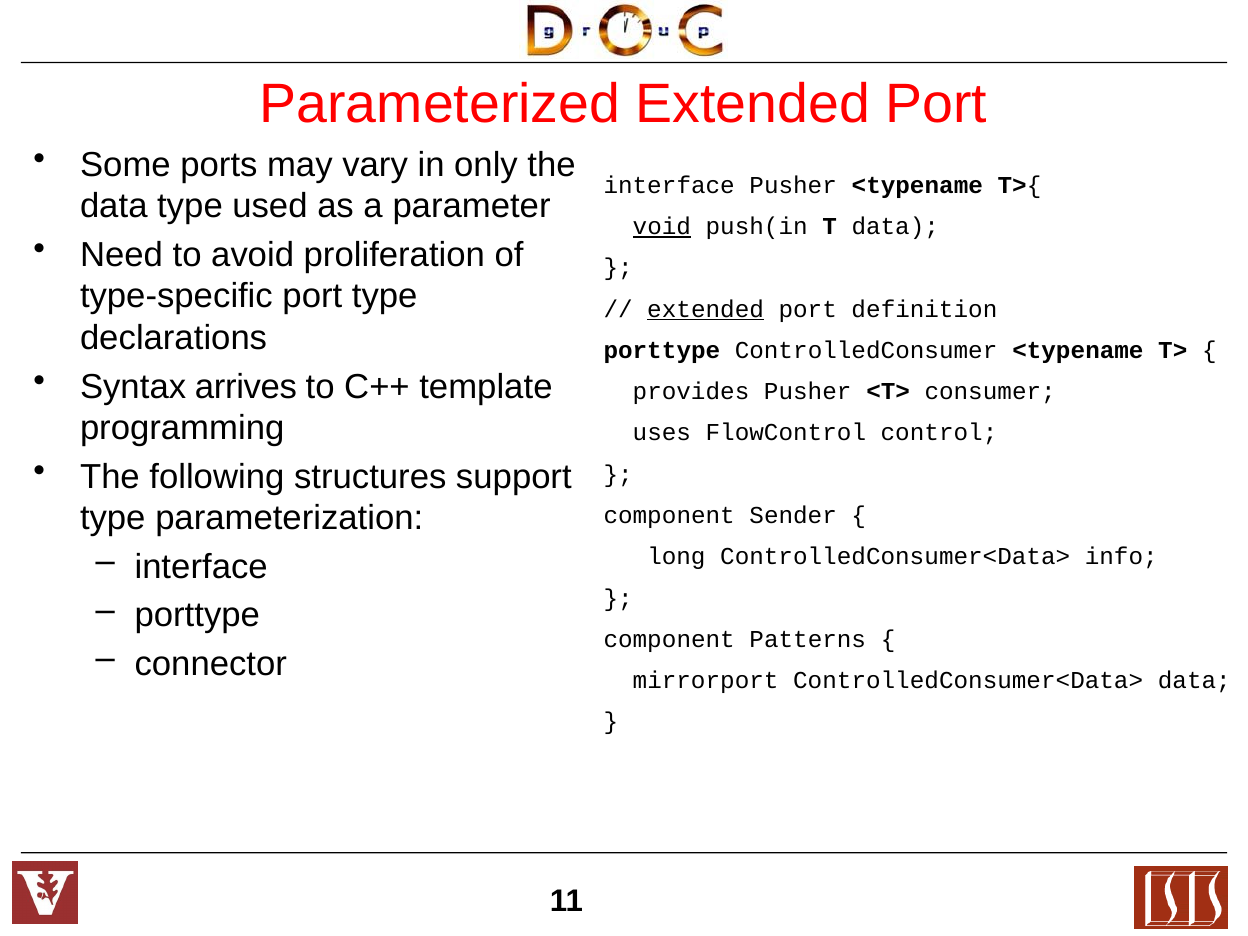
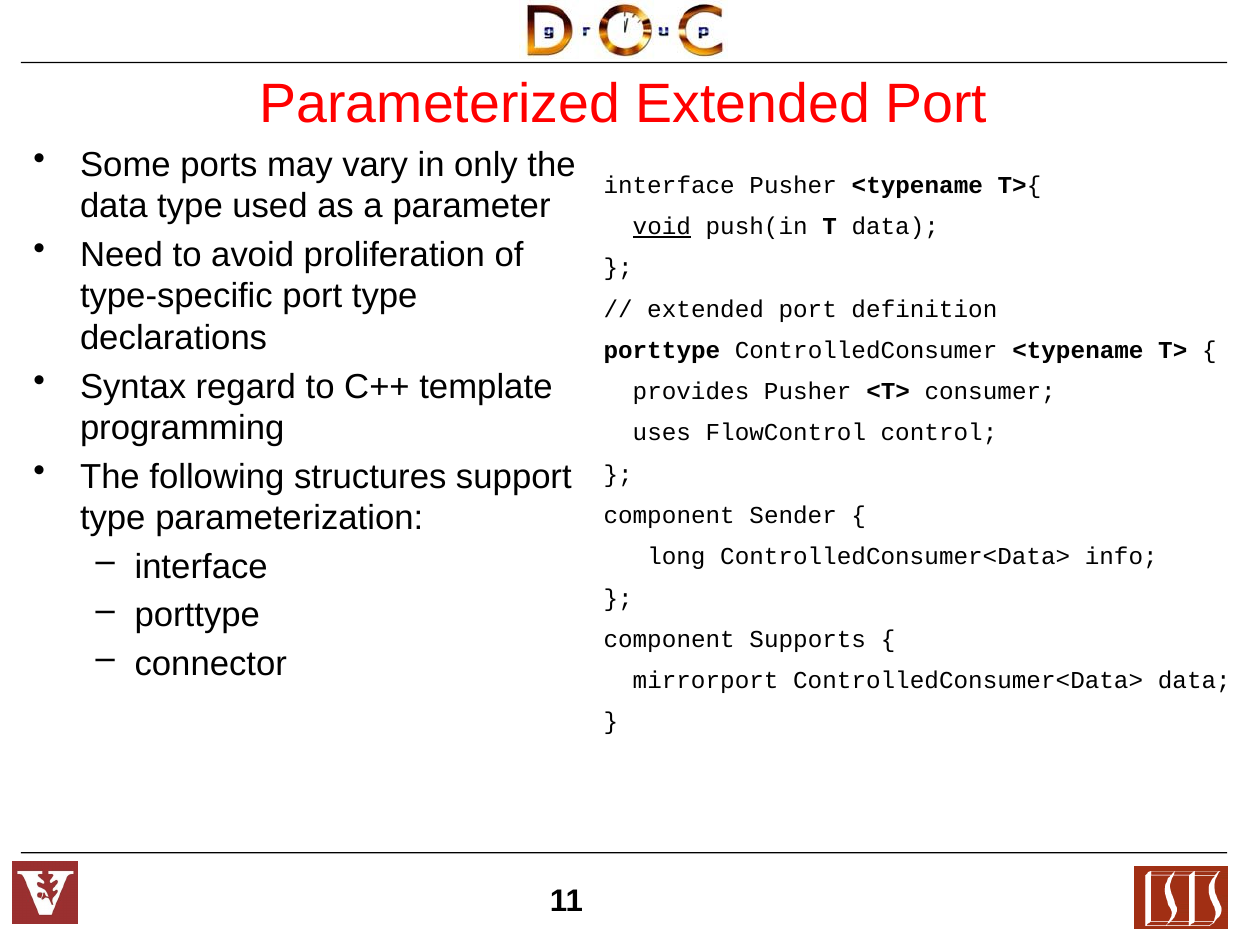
extended at (706, 309) underline: present -> none
arrives: arrives -> regard
Patterns: Patterns -> Supports
